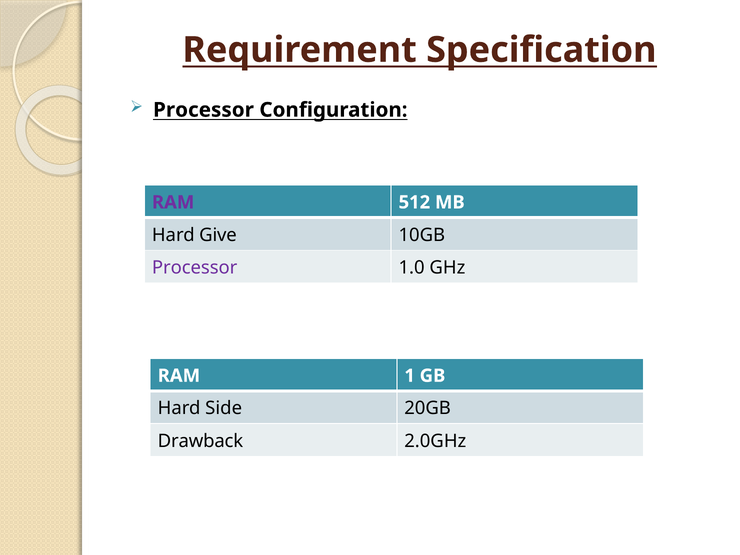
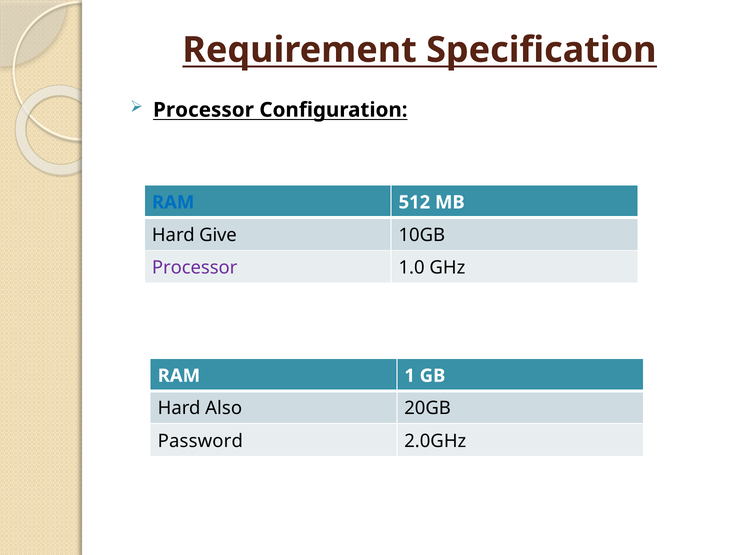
RAM at (173, 202) colour: purple -> blue
Side: Side -> Also
Drawback: Drawback -> Password
